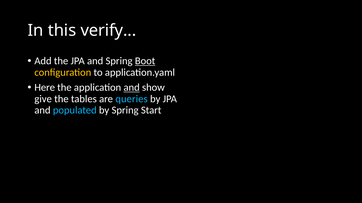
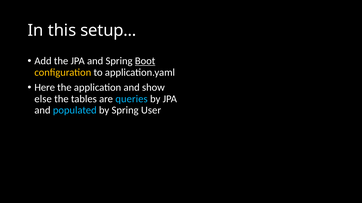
verify: verify -> setup
and at (132, 88) underline: present -> none
give: give -> else
Start: Start -> User
